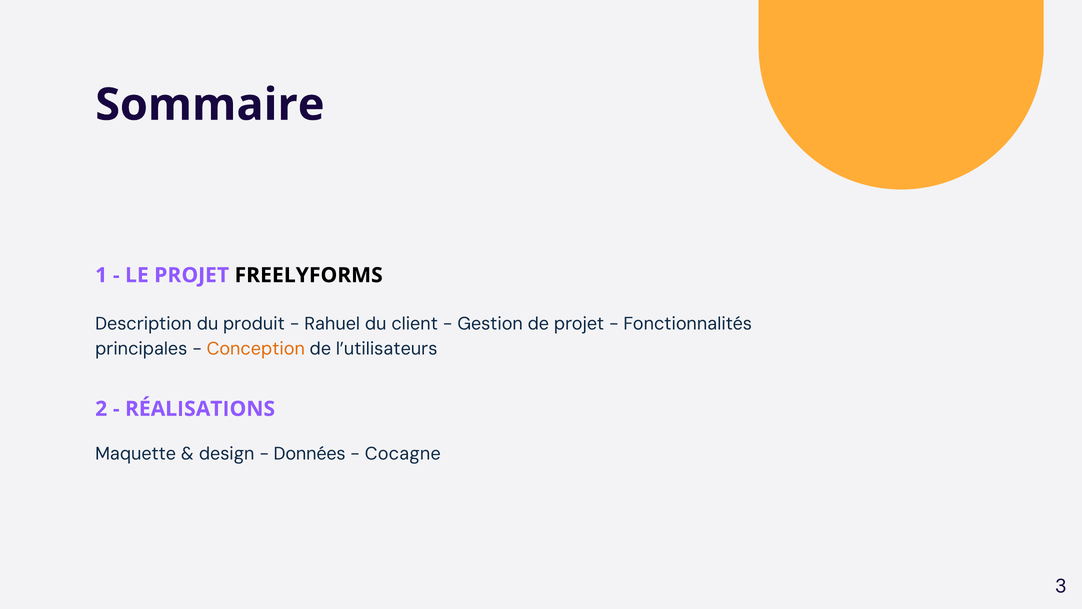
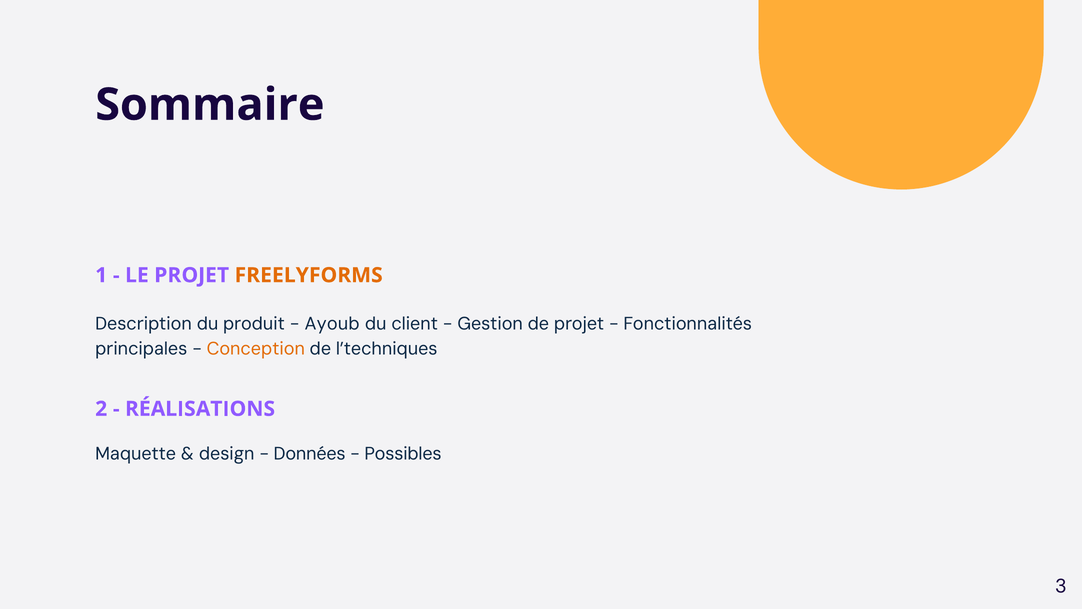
FREELYFORMS colour: black -> orange
Rahuel: Rahuel -> Ayoub
l’utilisateurs: l’utilisateurs -> l’techniques
Cocagne: Cocagne -> Possibles
